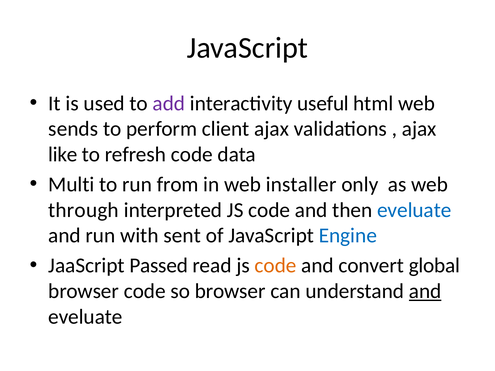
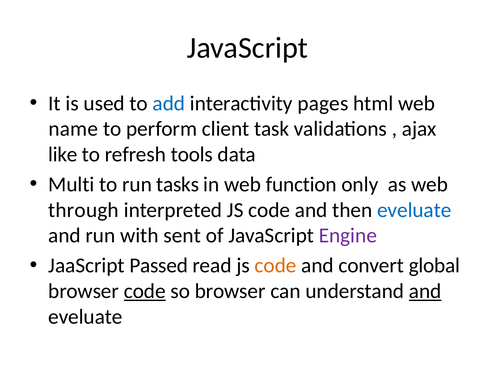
add colour: purple -> blue
useful: useful -> pages
sends: sends -> name
client ajax: ajax -> task
refresh code: code -> tools
from: from -> tasks
installer: installer -> function
Engine colour: blue -> purple
code at (145, 291) underline: none -> present
